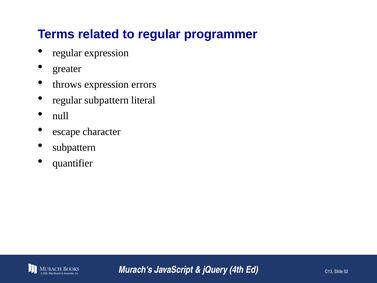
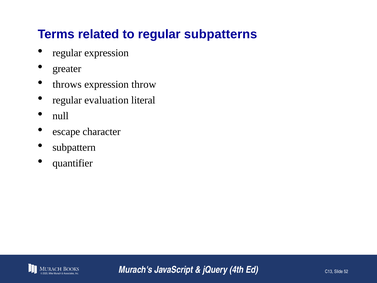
programmer: programmer -> subpatterns
errors: errors -> throw
regular subpattern: subpattern -> evaluation
